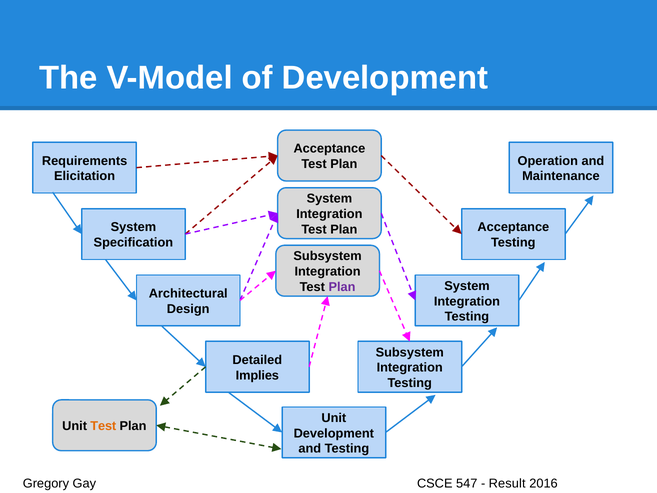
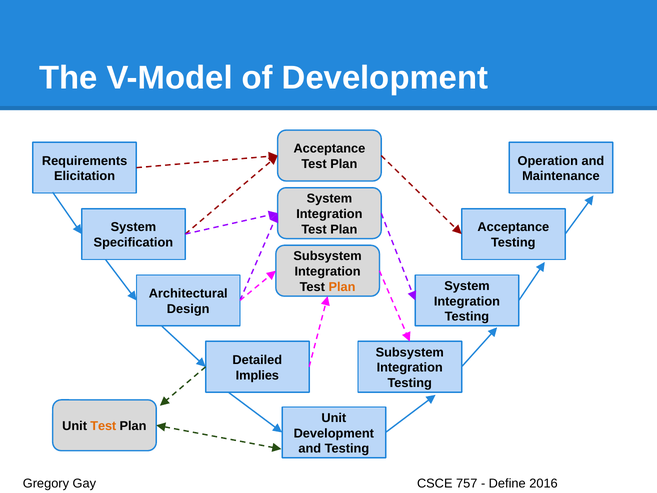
Plan at (342, 287) colour: purple -> orange
547: 547 -> 757
Result: Result -> Define
